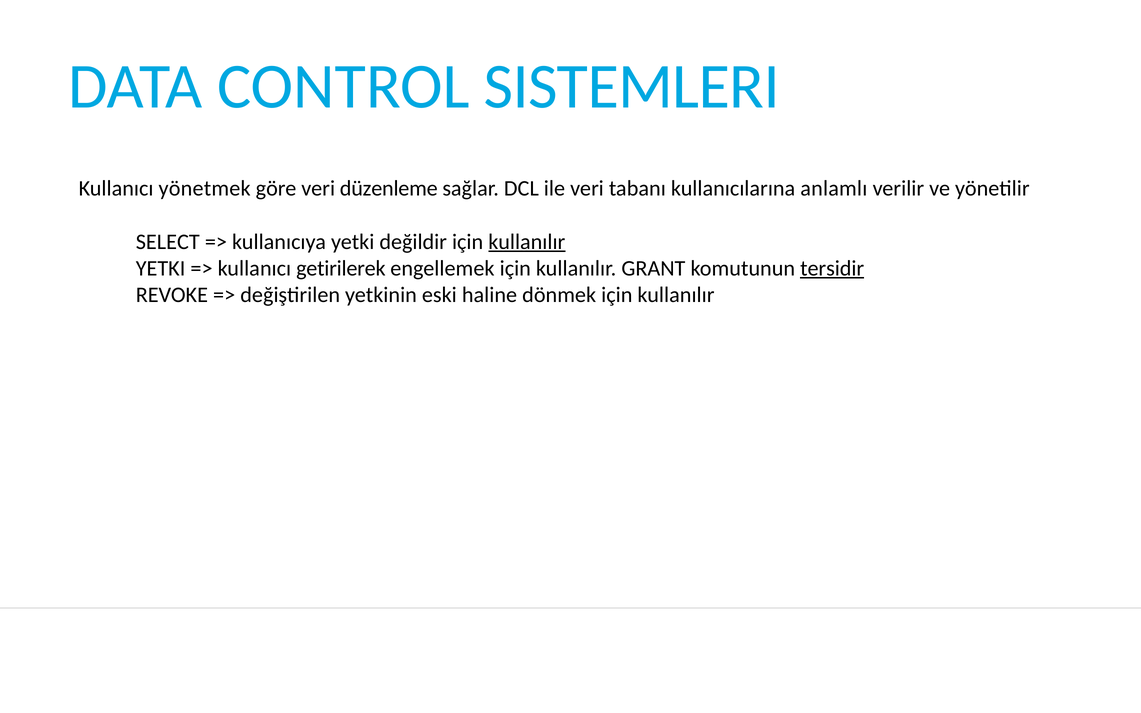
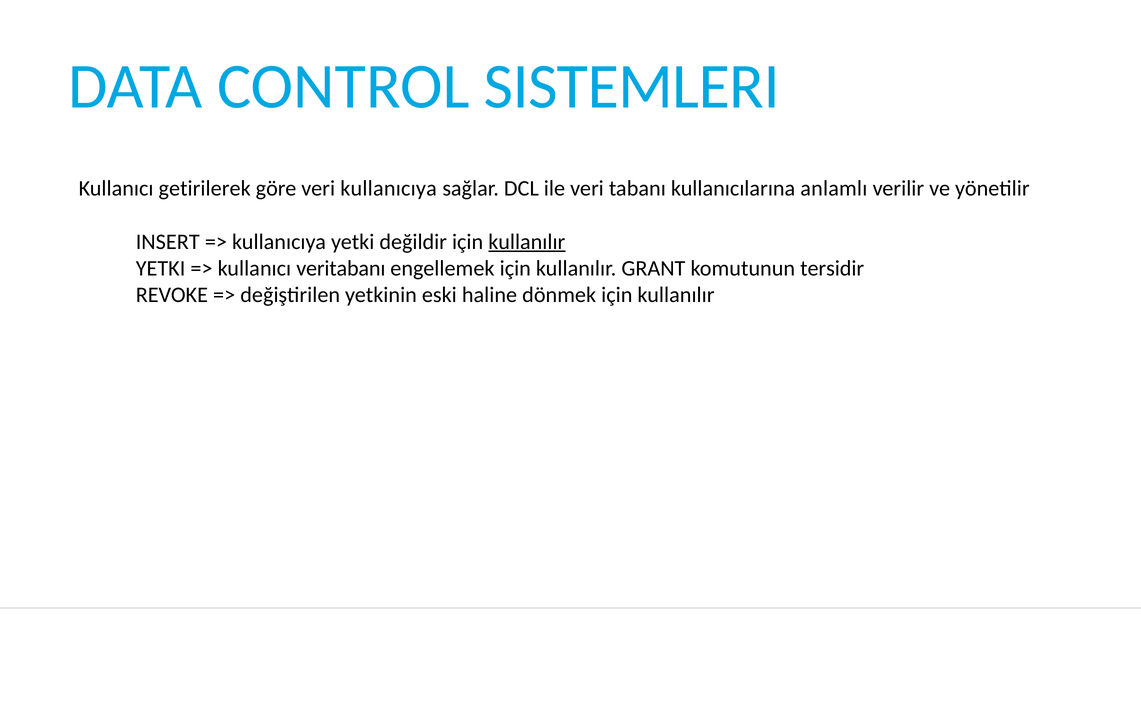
yönetmek: yönetmek -> getirilerek
veri düzenleme: düzenleme -> kullanıcıya
SELECT: SELECT -> INSERT
getirilerek: getirilerek -> veritabanı
tersidir underline: present -> none
